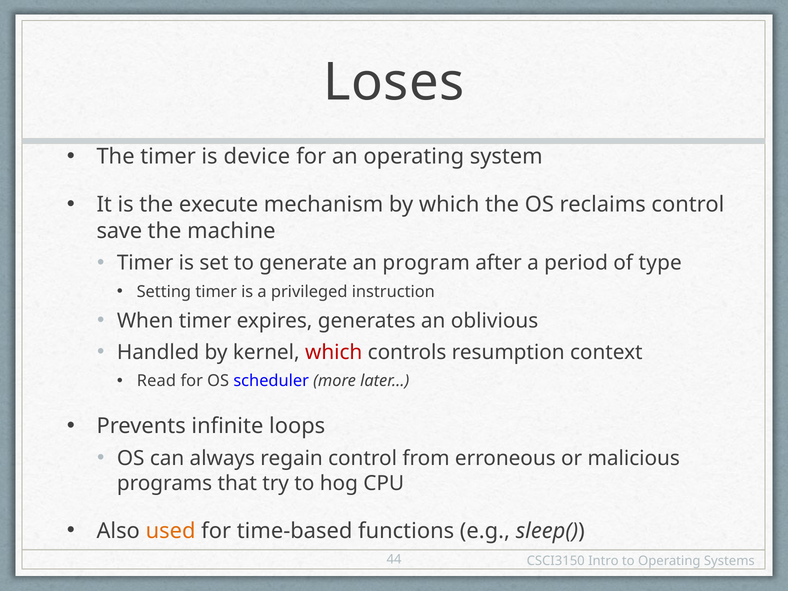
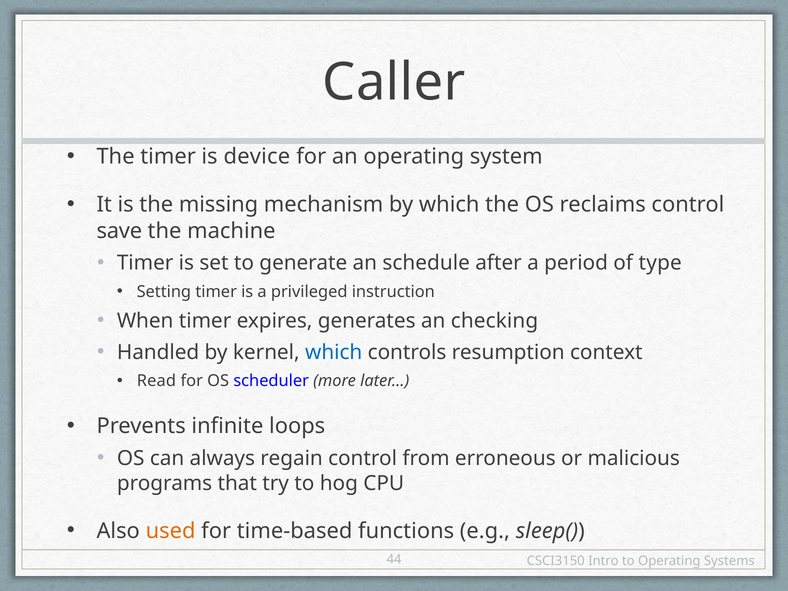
Loses: Loses -> Caller
execute: execute -> missing
program: program -> schedule
oblivious: oblivious -> checking
which at (334, 352) colour: red -> blue
